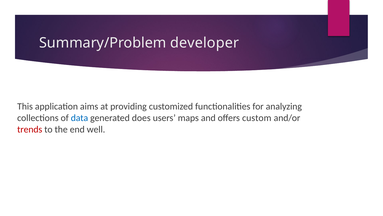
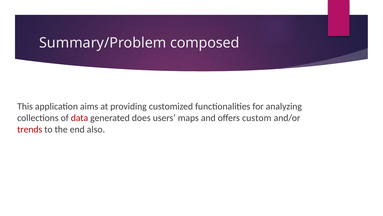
developer: developer -> composed
data colour: blue -> red
well: well -> also
